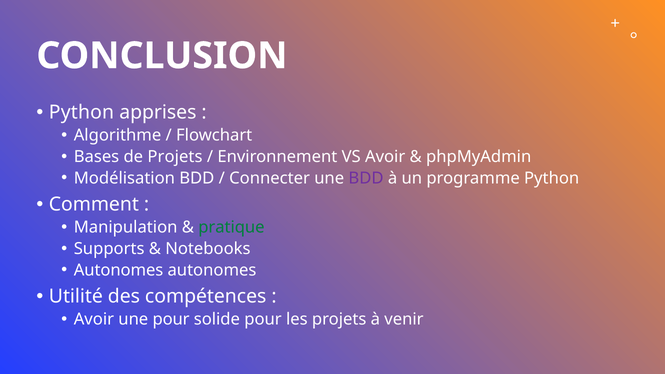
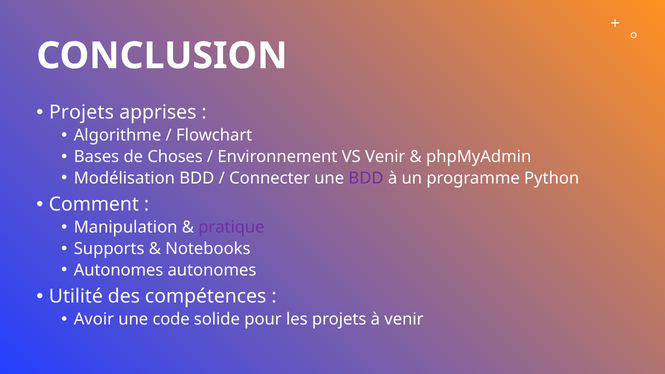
Python at (81, 112): Python -> Projets
de Projets: Projets -> Choses
VS Avoir: Avoir -> Venir
pratique colour: green -> purple
une pour: pour -> code
